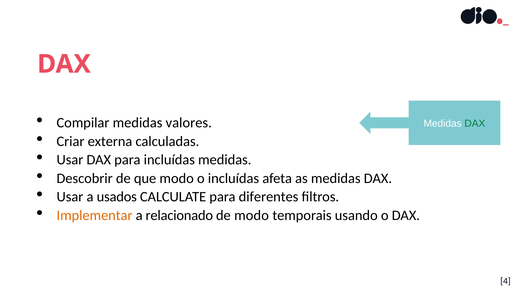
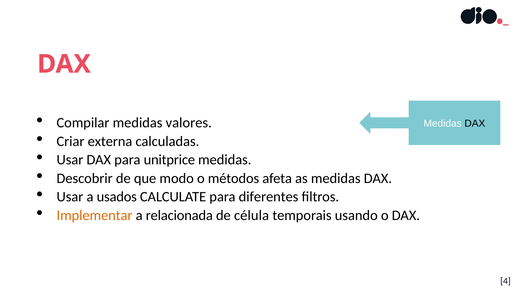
DAX at (475, 123) colour: green -> black
para incluídas: incluídas -> unitprice
o incluídas: incluídas -> métodos
relacionado: relacionado -> relacionada
de modo: modo -> célula
